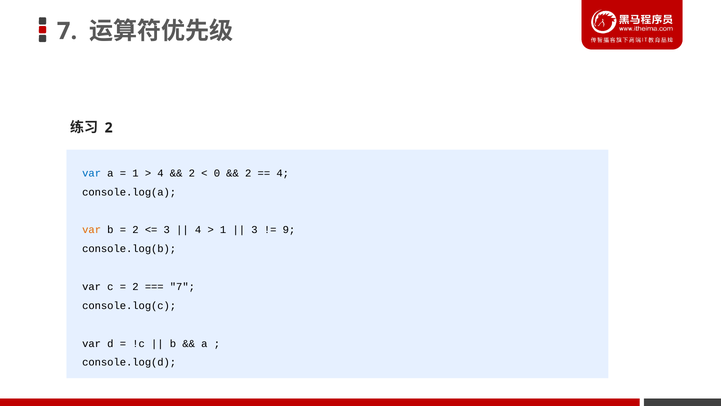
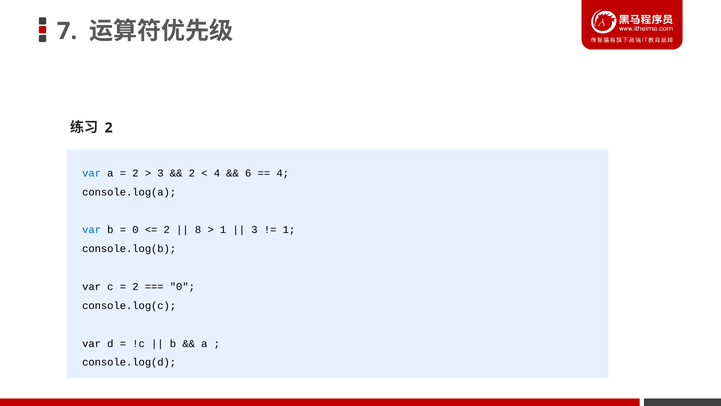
1 at (135, 173): 1 -> 2
4 at (161, 173): 4 -> 3
0 at (217, 173): 0 -> 4
2 at (248, 173): 2 -> 6
var at (92, 230) colour: orange -> blue
2 at (135, 230): 2 -> 0
3 at (167, 230): 3 -> 2
4 at (198, 230): 4 -> 8
9 at (289, 230): 9 -> 1
7 at (182, 286): 7 -> 0
